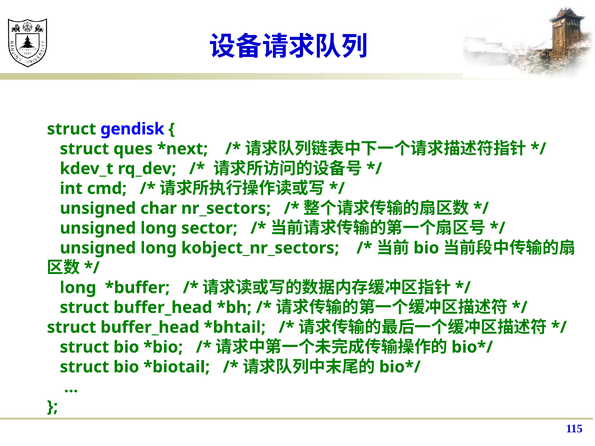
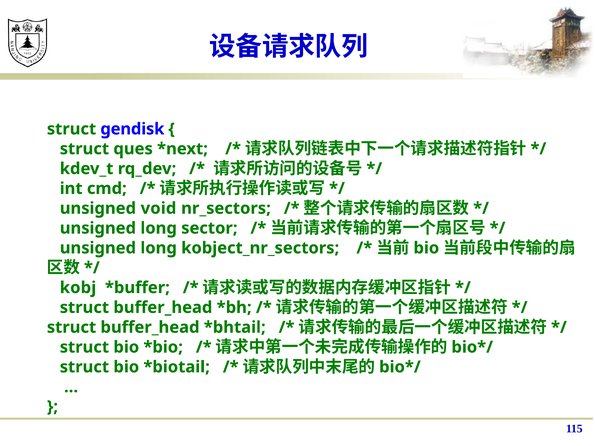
char: char -> void
long at (78, 288): long -> kobj
